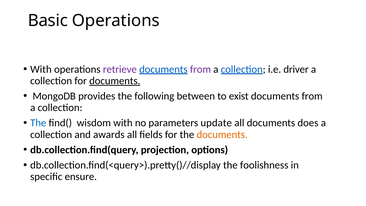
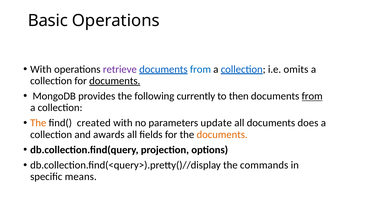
from at (200, 69) colour: purple -> blue
driver: driver -> omits
between: between -> currently
exist: exist -> then
from at (312, 96) underline: none -> present
The at (38, 123) colour: blue -> orange
wisdom: wisdom -> created
foolishness: foolishness -> commands
ensure: ensure -> means
